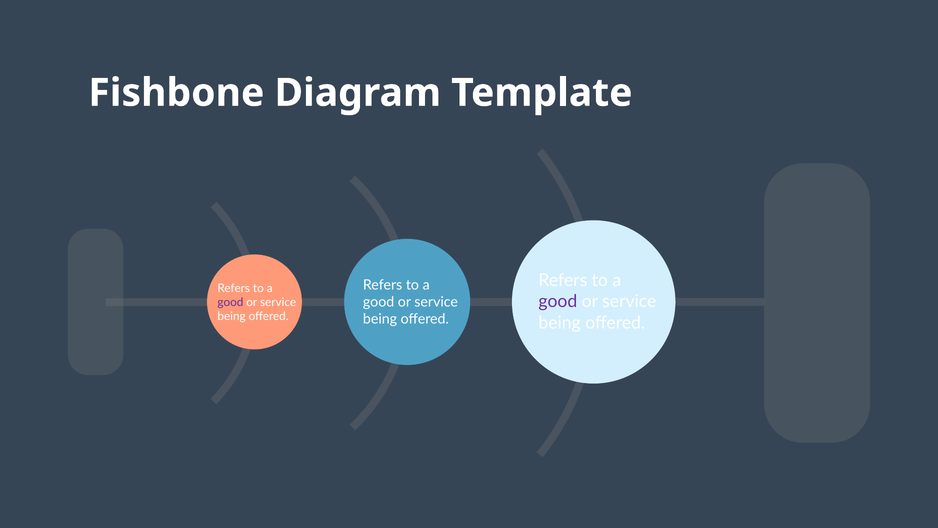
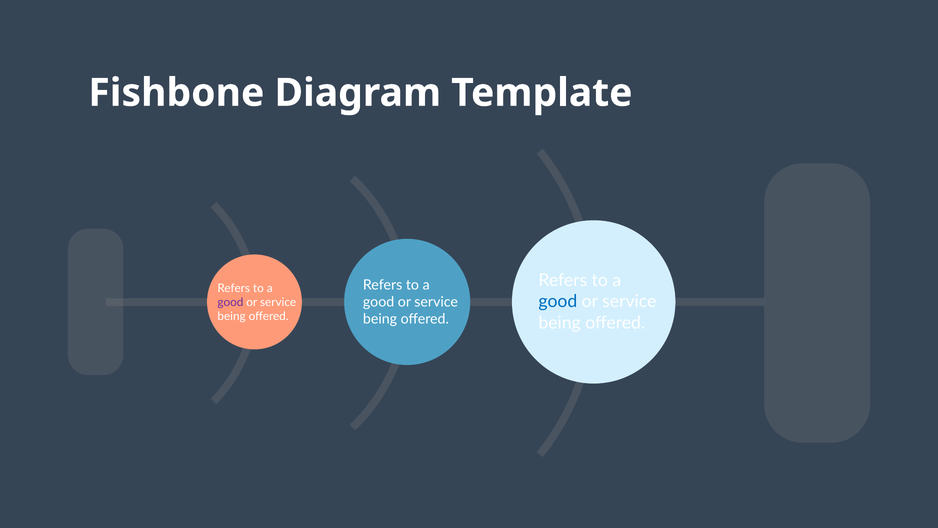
good at (558, 301) colour: purple -> blue
